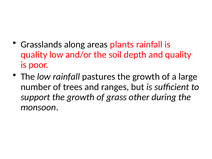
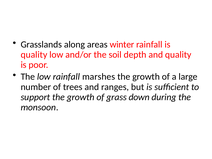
plants: plants -> winter
pastures: pastures -> marshes
other: other -> down
